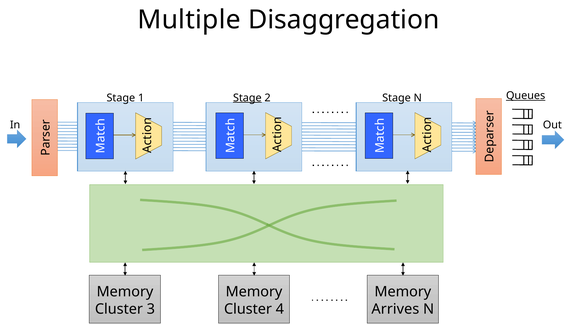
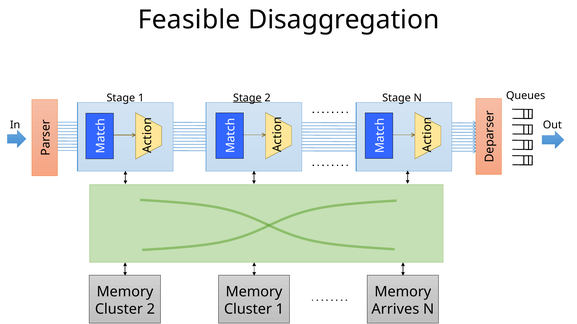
Multiple: Multiple -> Feasible
Queues underline: present -> none
Cluster 3: 3 -> 2
Cluster 4: 4 -> 1
